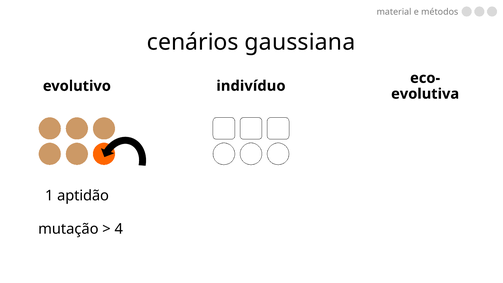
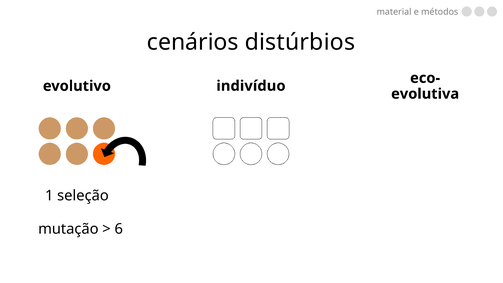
gaussiana: gaussiana -> distúrbios
aptidão: aptidão -> seleção
4: 4 -> 6
